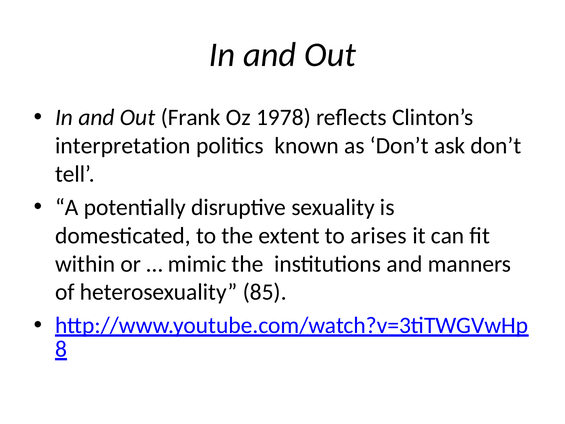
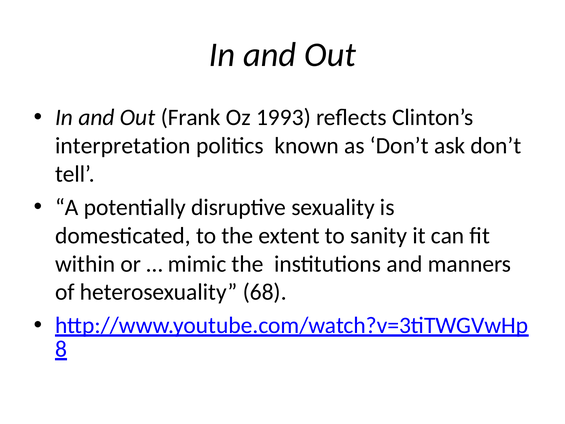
1978: 1978 -> 1993
arises: arises -> sanity
85: 85 -> 68
